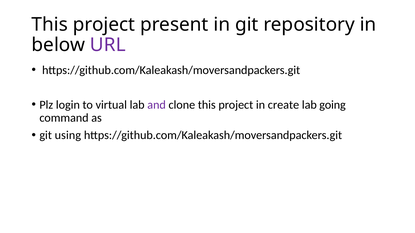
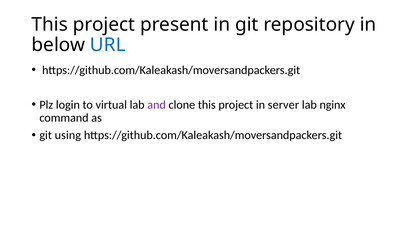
URL colour: purple -> blue
create: create -> server
going: going -> nginx
